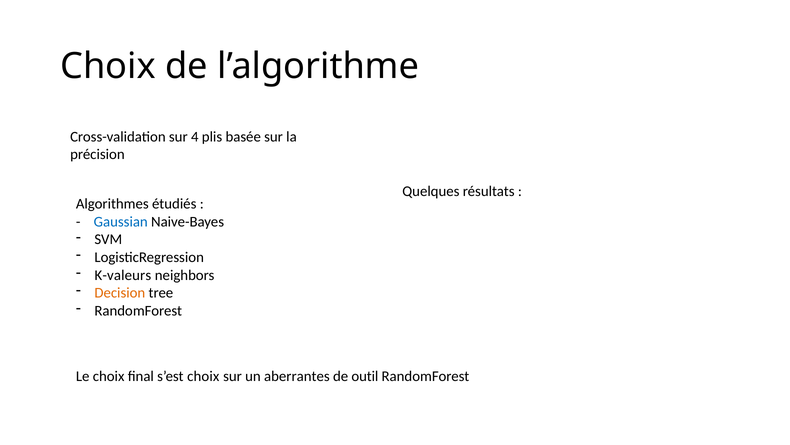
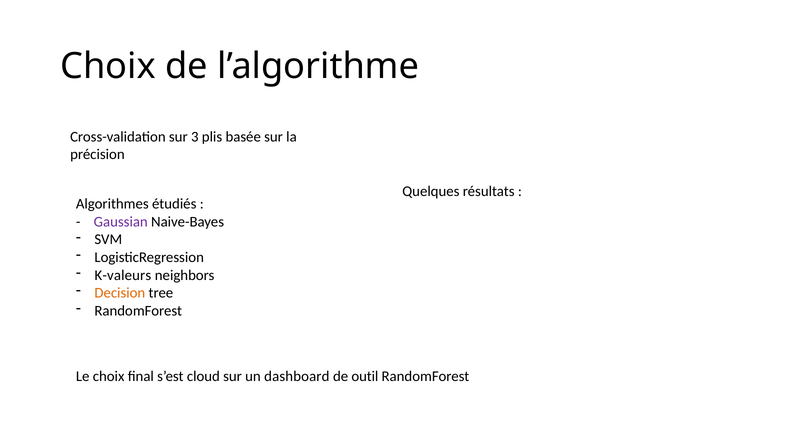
4: 4 -> 3
Gaussian colour: blue -> purple
s’est choix: choix -> cloud
aberrantes: aberrantes -> dashboard
